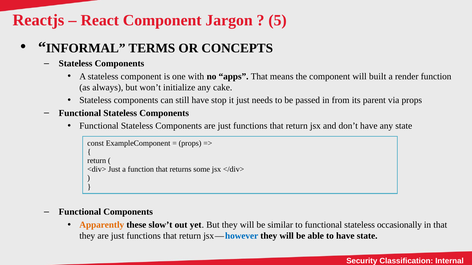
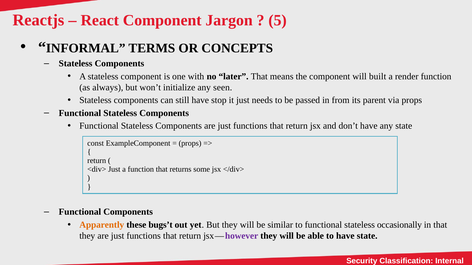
apps: apps -> later
cake: cake -> seen
slow’t: slow’t -> bugs’t
however colour: blue -> purple
